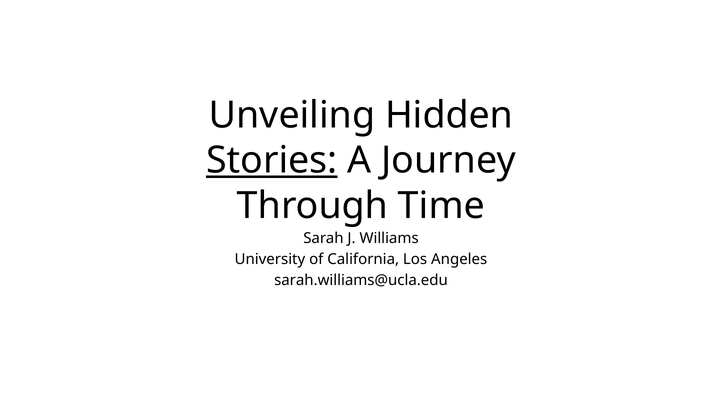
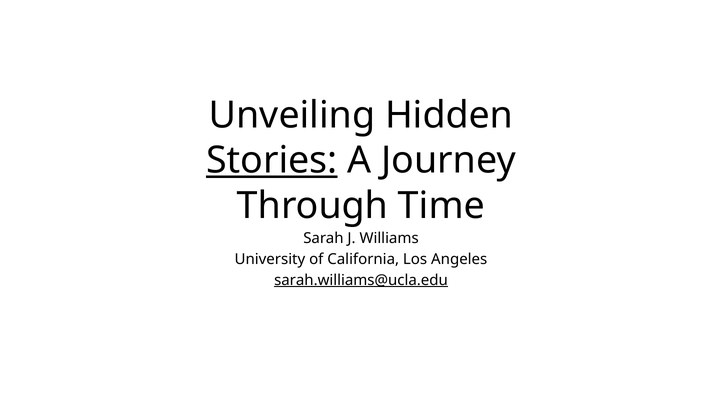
sarah.williams@ucla.edu underline: none -> present
